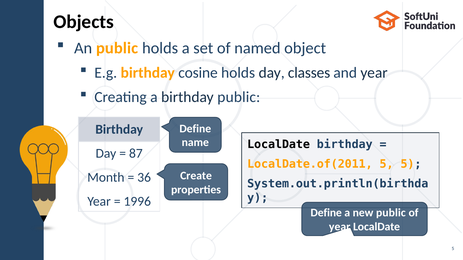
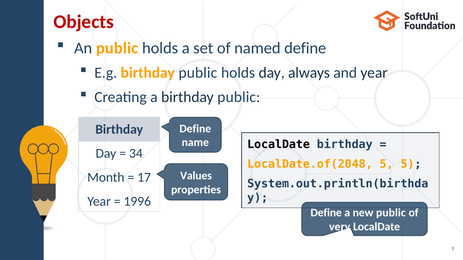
Objects colour: black -> red
named object: object -> define
E.g birthday cosine: cosine -> public
classes: classes -> always
87: 87 -> 34
LocalDate.of(2011: LocalDate.of(2011 -> LocalDate.of(2048
Create: Create -> Values
36: 36 -> 17
year at (340, 227): year -> very
